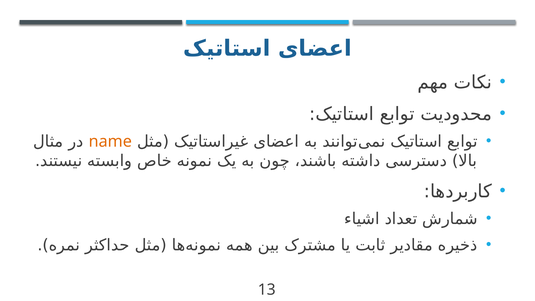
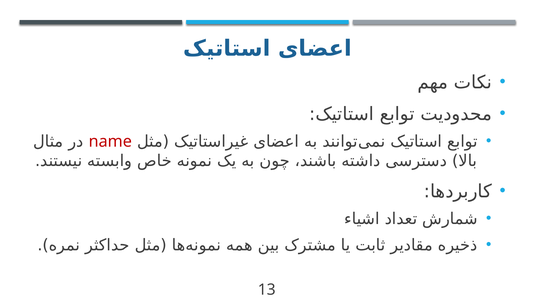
name colour: orange -> red
